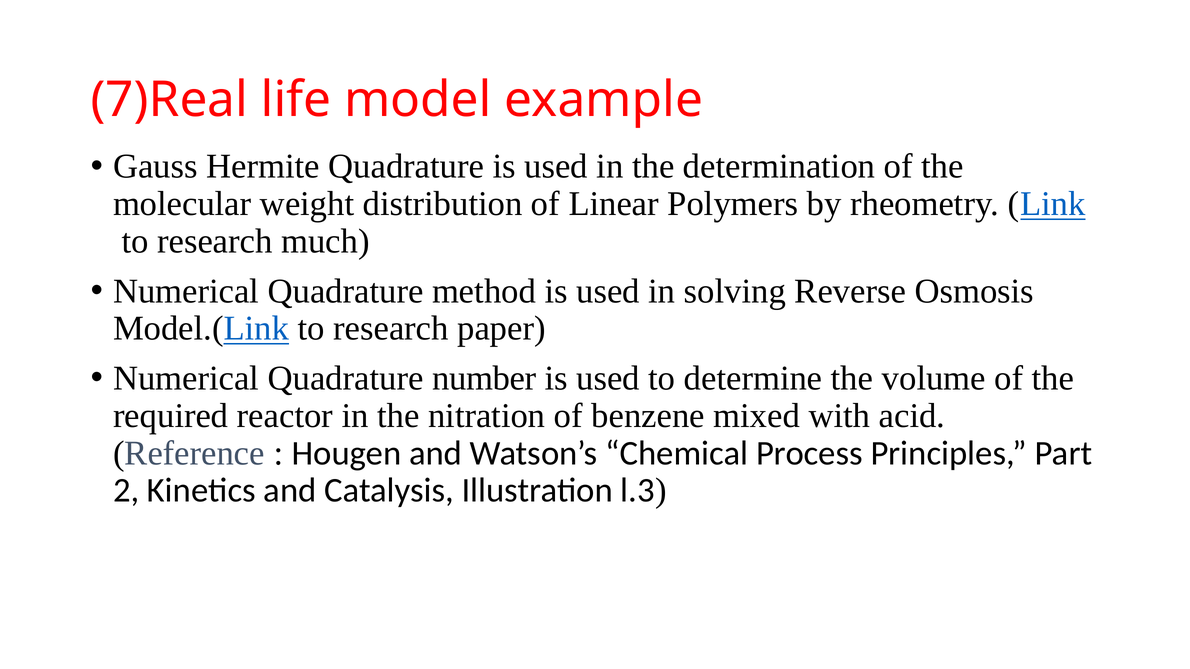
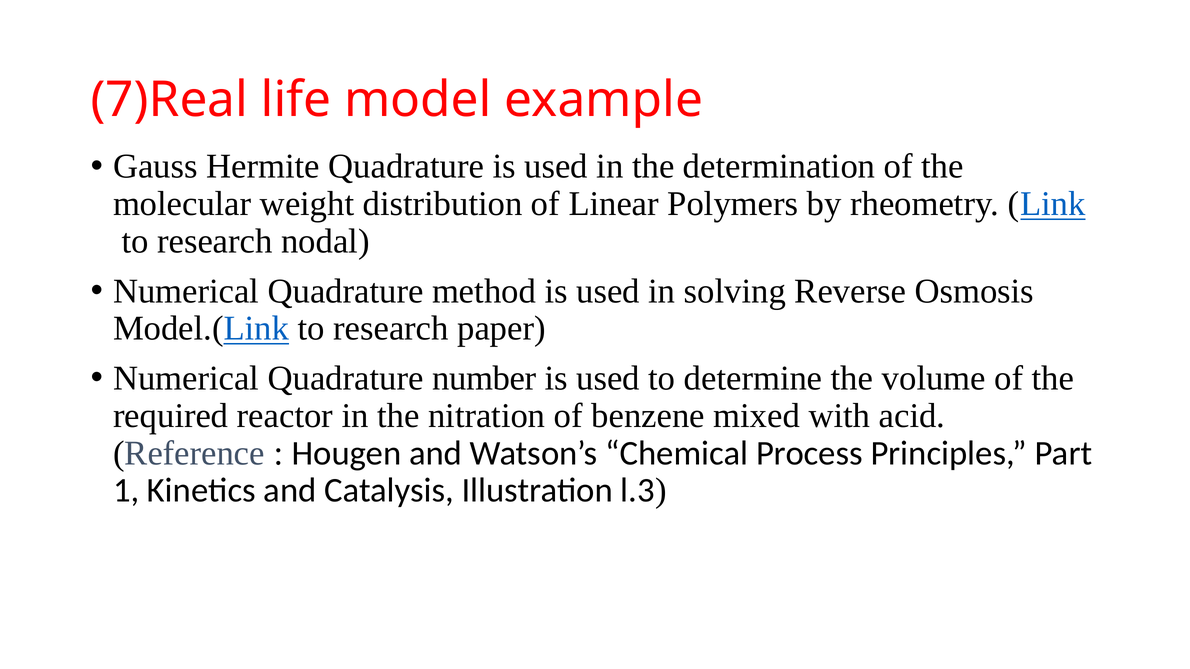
much: much -> nodal
2: 2 -> 1
